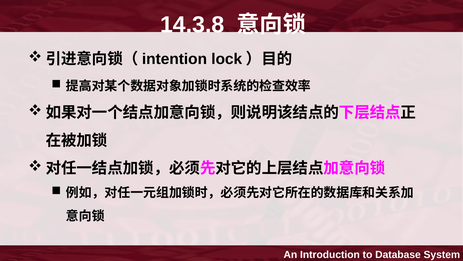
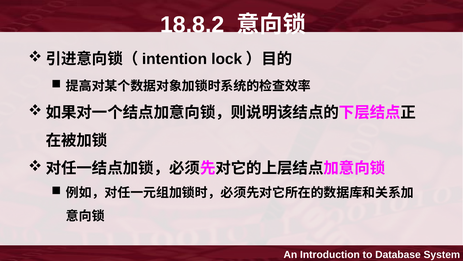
14.3.8: 14.3.8 -> 18.8.2
